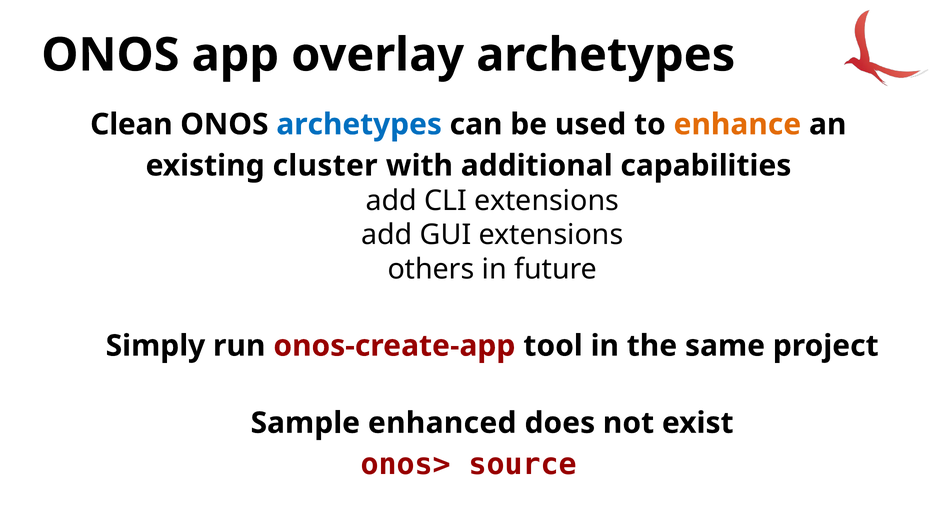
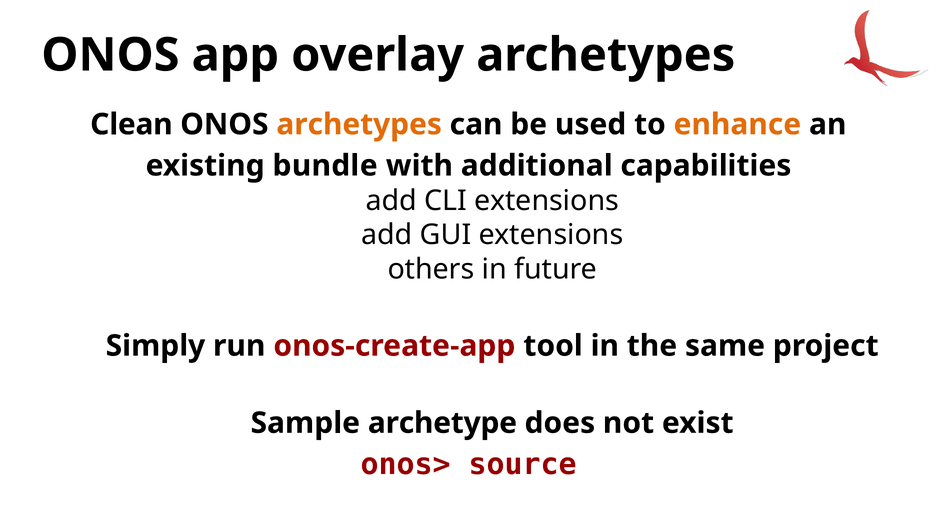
archetypes at (359, 125) colour: blue -> orange
cluster: cluster -> bundle
enhanced: enhanced -> archetype
